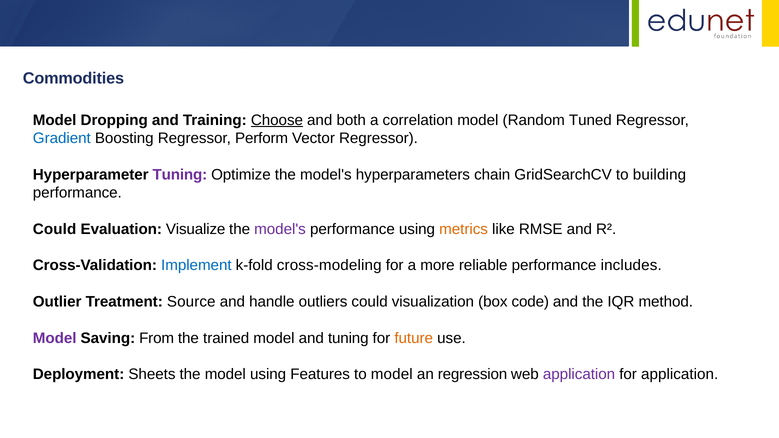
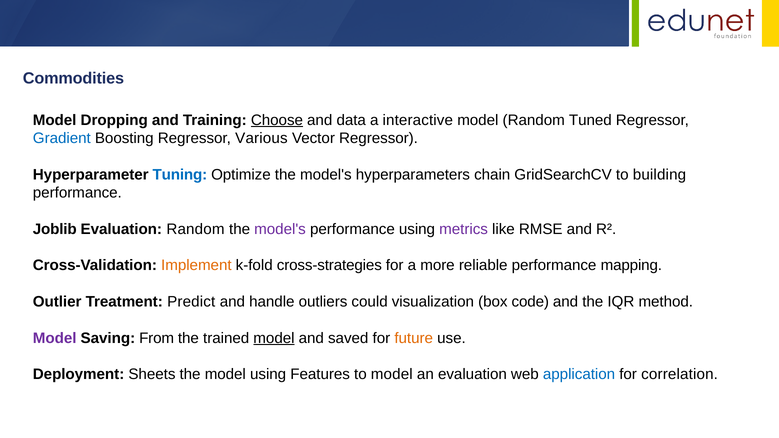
both: both -> data
correlation: correlation -> interactive
Perform: Perform -> Various
Tuning at (180, 175) colour: purple -> blue
Could at (55, 229): Could -> Joblib
Evaluation Visualize: Visualize -> Random
metrics colour: orange -> purple
Implement colour: blue -> orange
cross-modeling: cross-modeling -> cross-strategies
includes: includes -> mapping
Source: Source -> Predict
model at (274, 338) underline: none -> present
and tuning: tuning -> saved
an regression: regression -> evaluation
application at (579, 375) colour: purple -> blue
for application: application -> correlation
